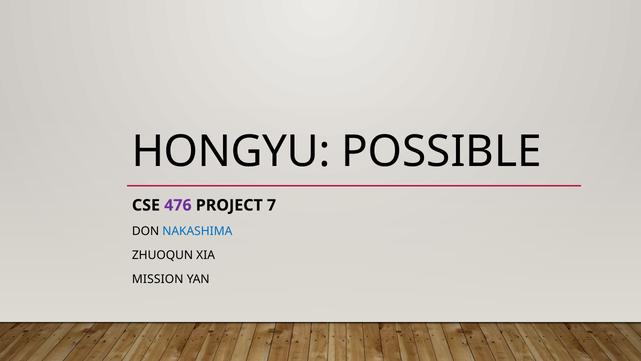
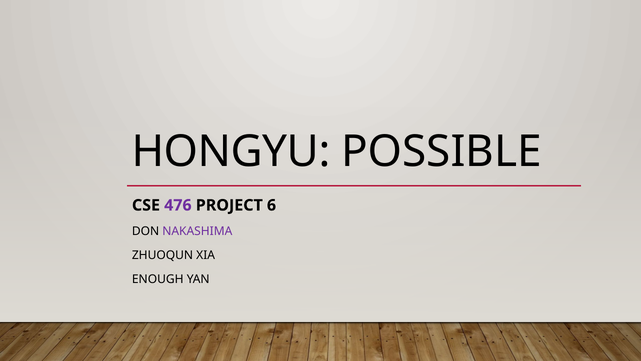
7: 7 -> 6
NAKASHIMA colour: blue -> purple
MISSION: MISSION -> ENOUGH
